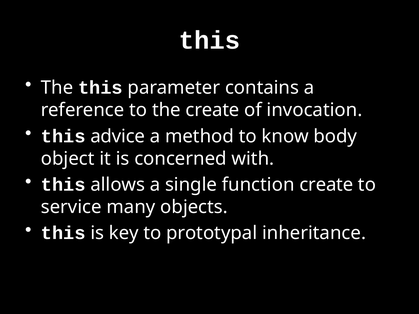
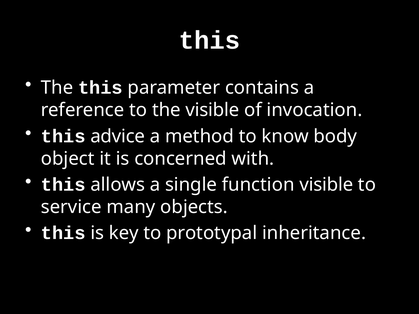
the create: create -> visible
function create: create -> visible
